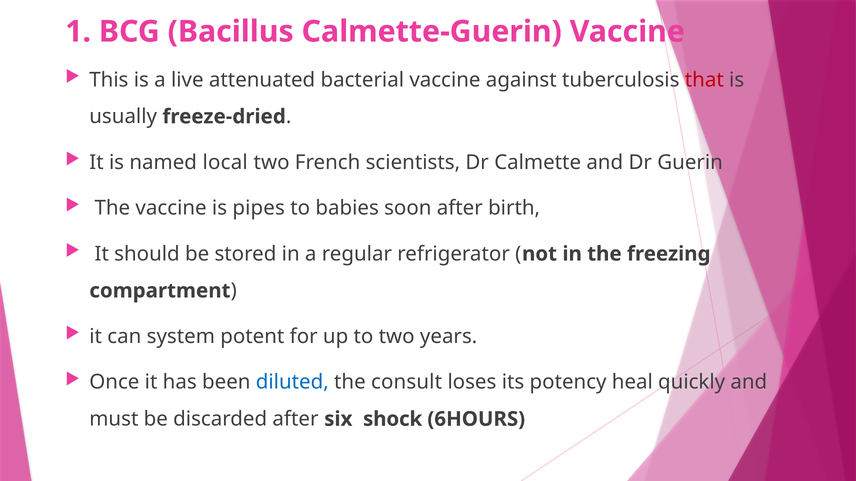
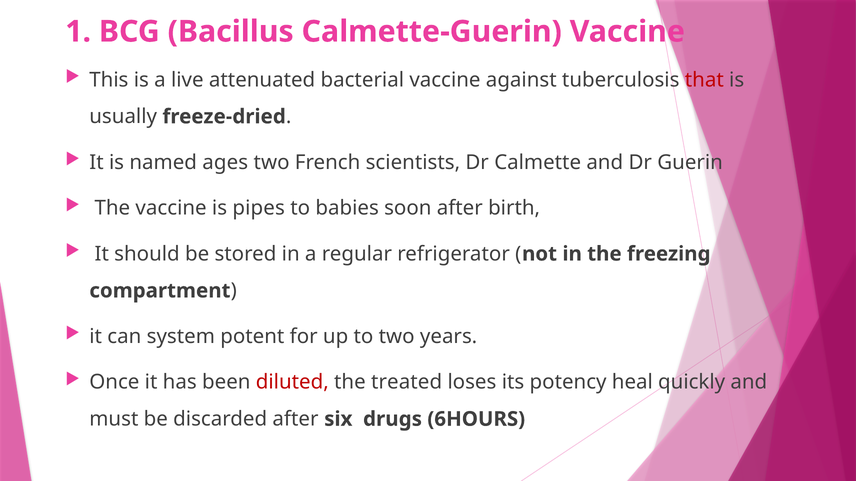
local: local -> ages
diluted colour: blue -> red
consult: consult -> treated
shock: shock -> drugs
